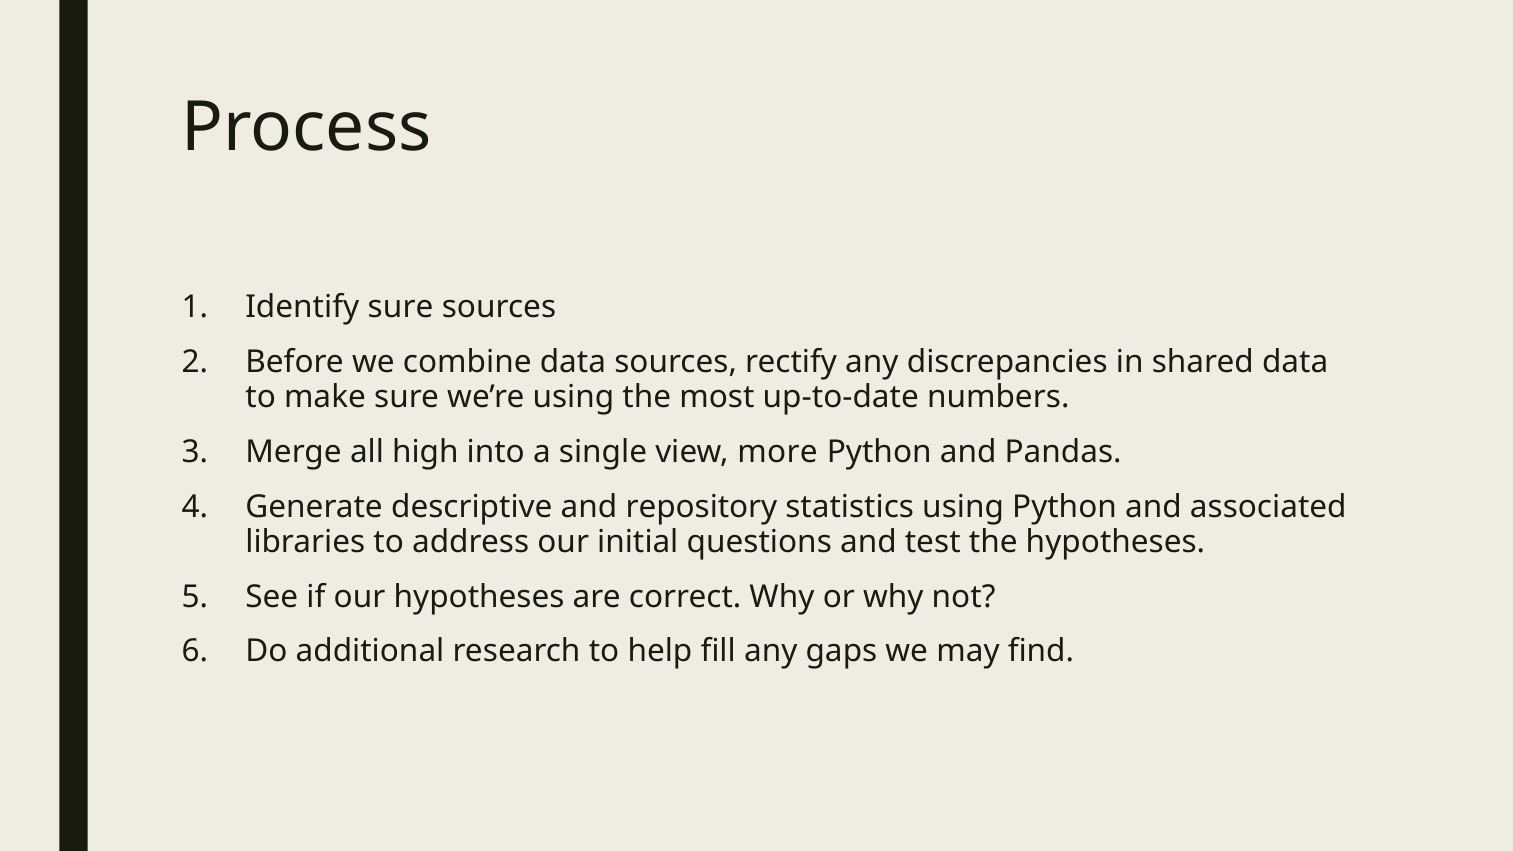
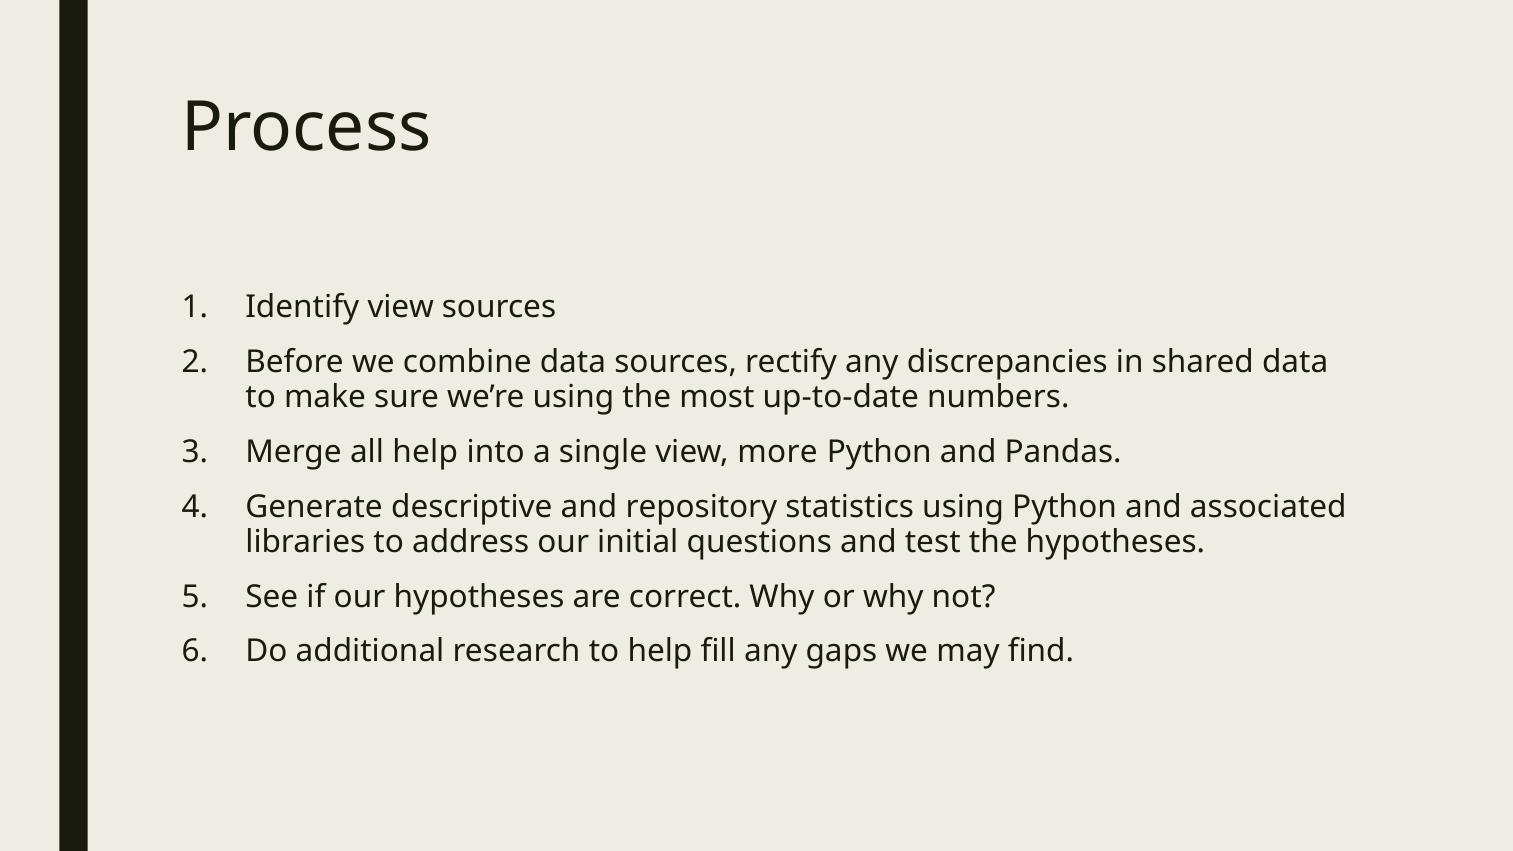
Identify sure: sure -> view
all high: high -> help
